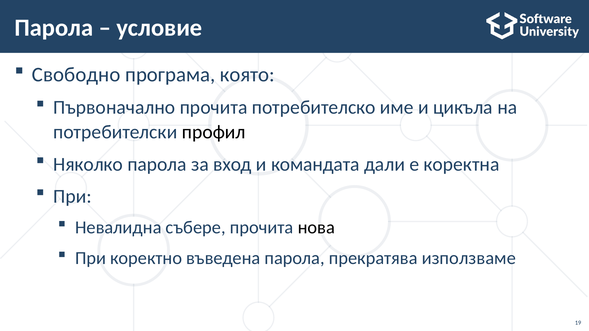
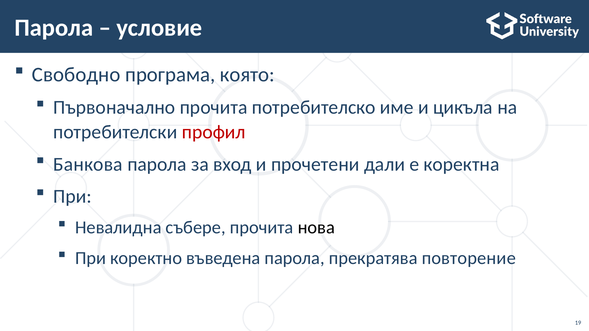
профил colour: black -> red
Няколко: Няколко -> Банкова
командата: командата -> прочетени
използваме: използваме -> повторение
